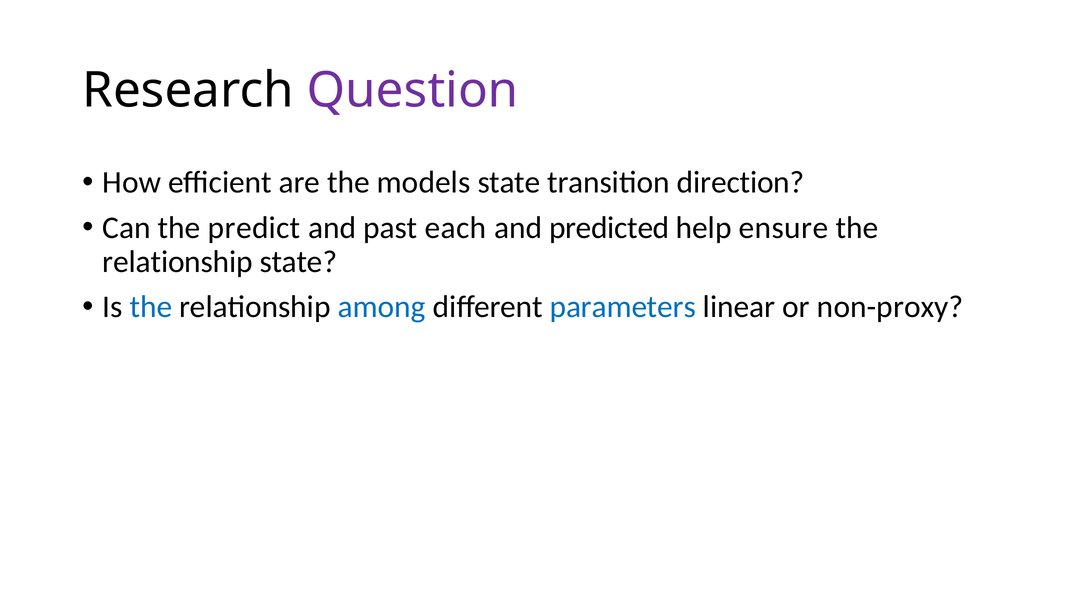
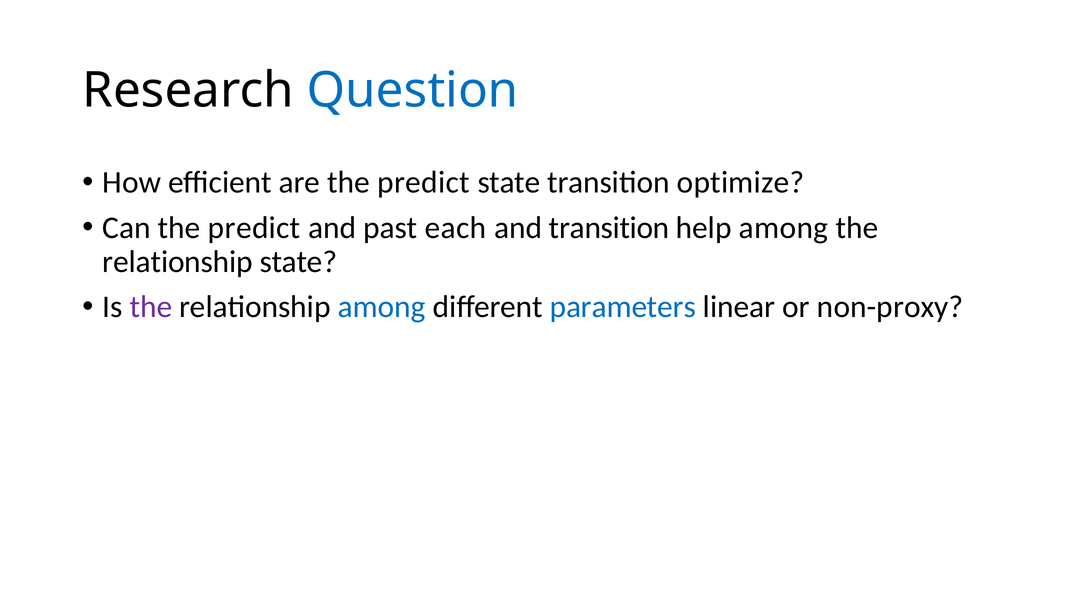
Question colour: purple -> blue
are the models: models -> predict
direction: direction -> optimize
and predicted: predicted -> transition
help ensure: ensure -> among
the at (151, 307) colour: blue -> purple
